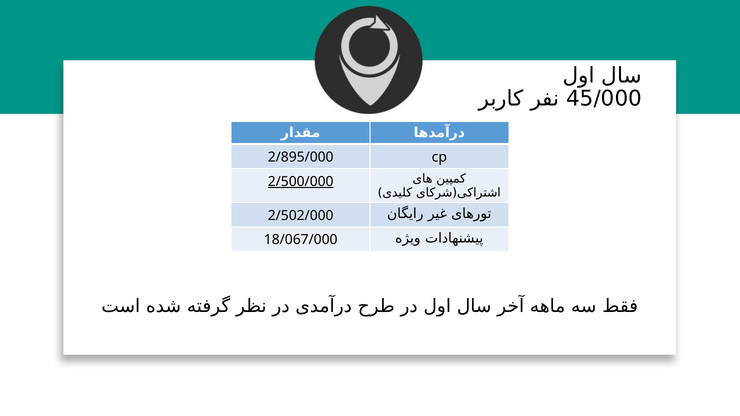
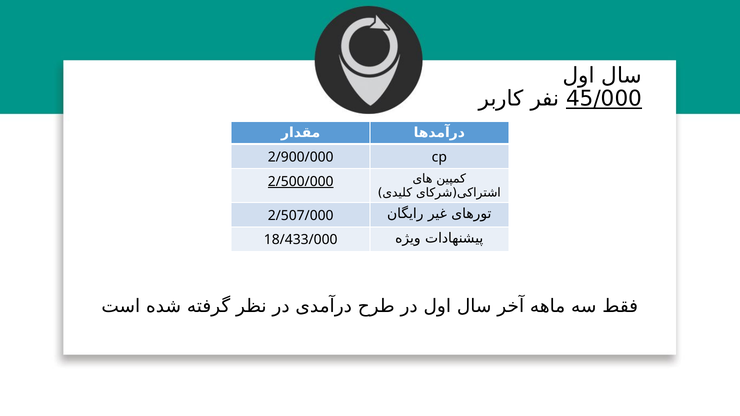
45/000 underline: none -> present
2/895/000: 2/895/000 -> 2/900/000
2/502/000: 2/502/000 -> 2/507/000
18/067/000: 18/067/000 -> 18/433/000
